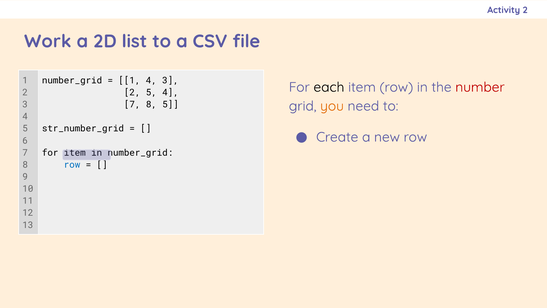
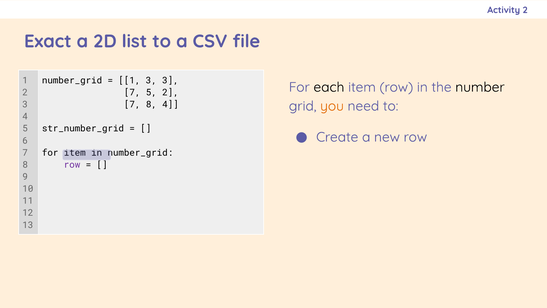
Work: Work -> Exact
1 4: 4 -> 3
number colour: red -> black
2 at (132, 92): 2 -> 7
5 4: 4 -> 2
8 5: 5 -> 4
row at (72, 165) colour: blue -> purple
